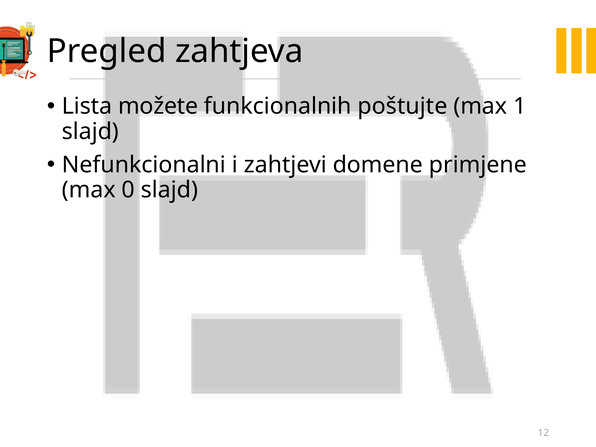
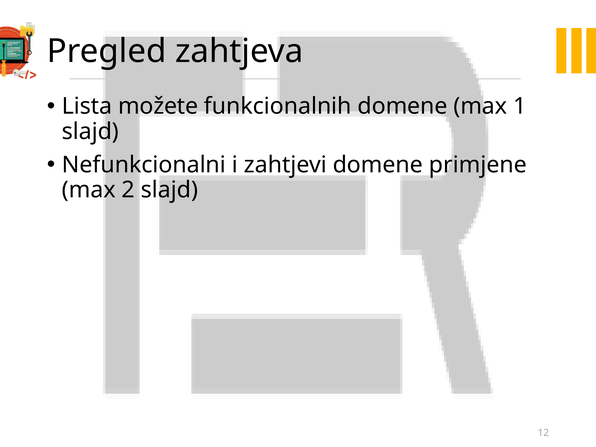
funkcionalnih poštujte: poštujte -> domene
0: 0 -> 2
